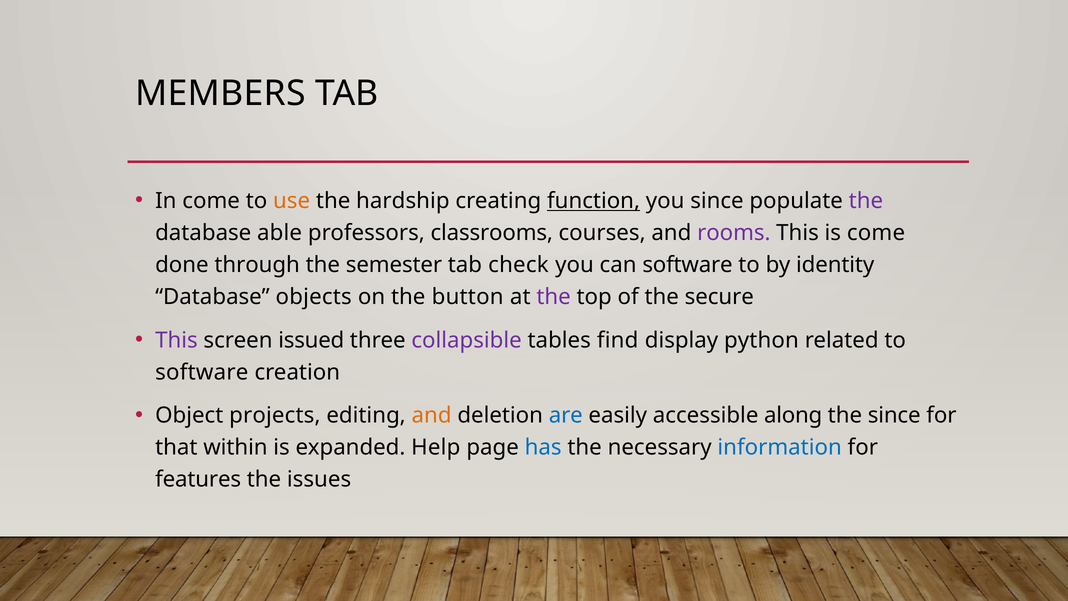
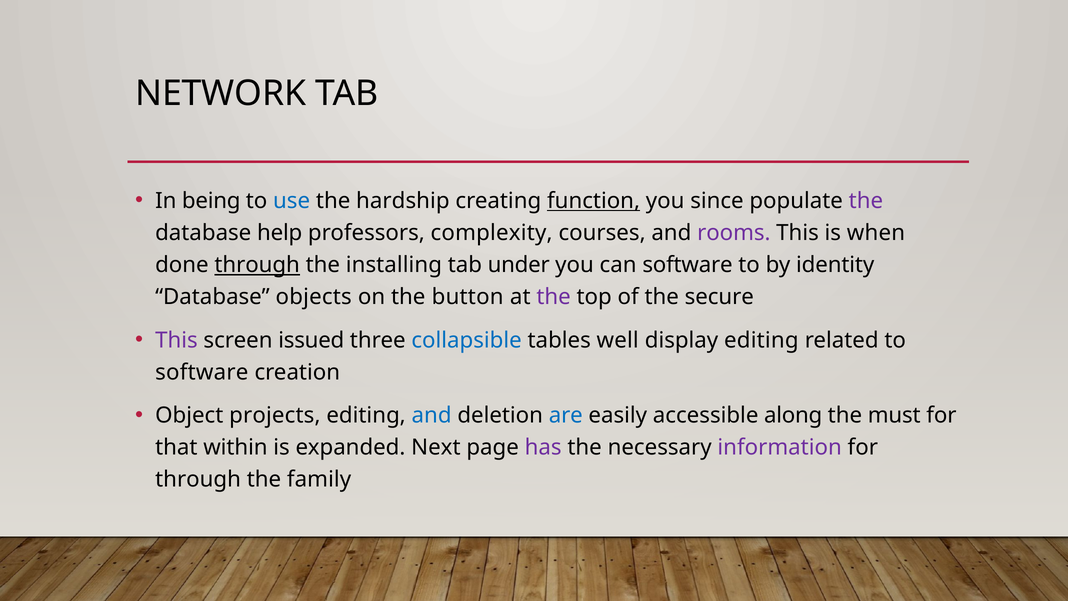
MEMBERS: MEMBERS -> NETWORK
In come: come -> being
use colour: orange -> blue
able: able -> help
classrooms: classrooms -> complexity
is come: come -> when
through at (257, 265) underline: none -> present
semester: semester -> installing
check: check -> under
collapsible colour: purple -> blue
find: find -> well
display python: python -> editing
and at (432, 415) colour: orange -> blue
the since: since -> must
Help: Help -> Next
has colour: blue -> purple
information colour: blue -> purple
features at (198, 479): features -> through
issues: issues -> family
